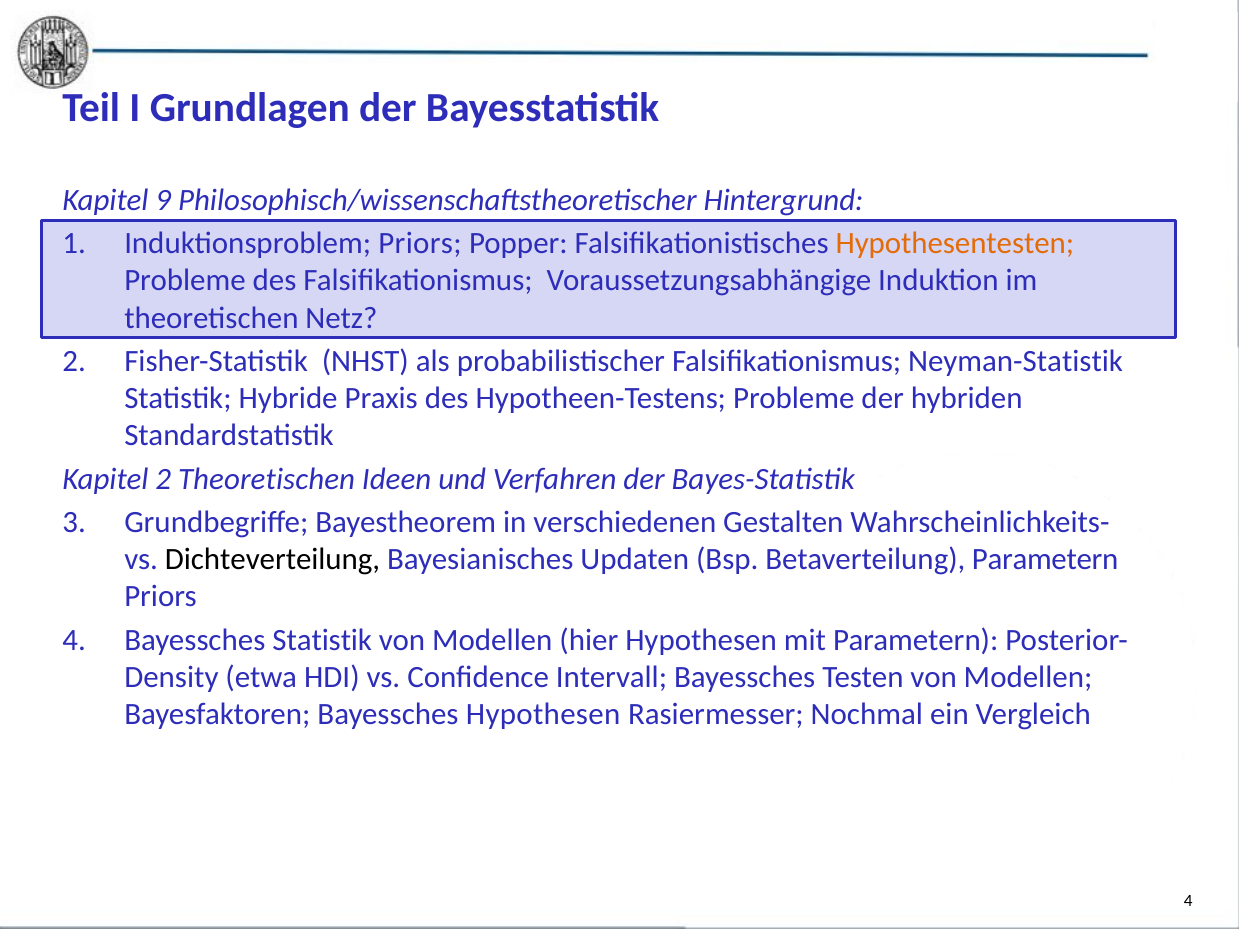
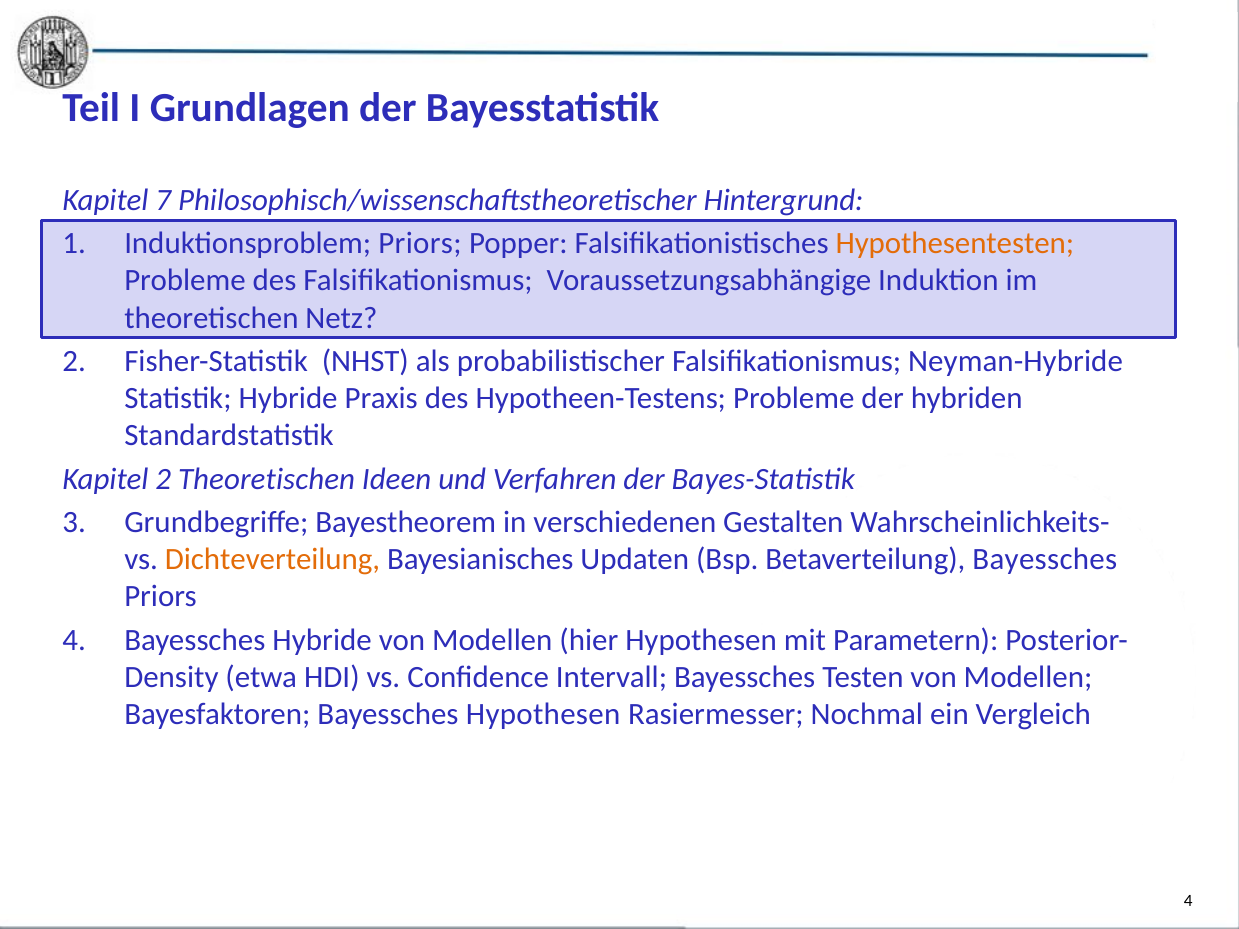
9: 9 -> 7
Neyman-Statistik: Neyman-Statistik -> Neyman-Hybride
Dichteverteilung colour: black -> orange
Betaverteilung Parametern: Parametern -> Bayessches
Bayessches Statistik: Statistik -> Hybride
